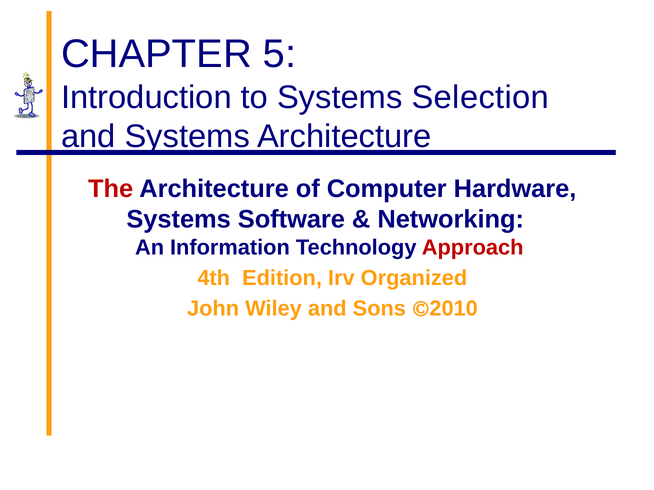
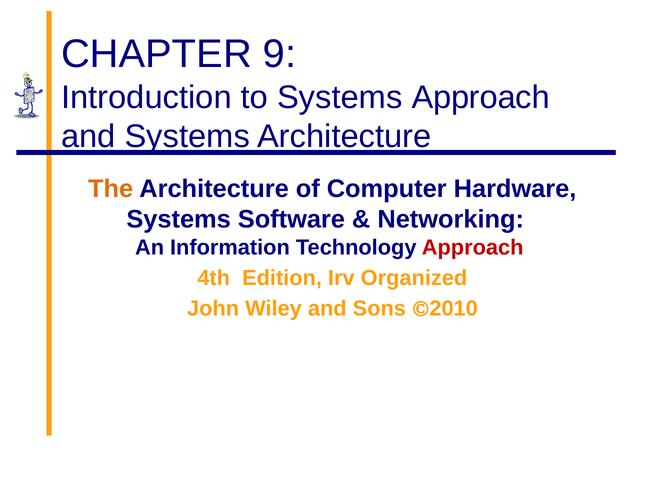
5: 5 -> 9
Systems Selection: Selection -> Approach
The colour: red -> orange
